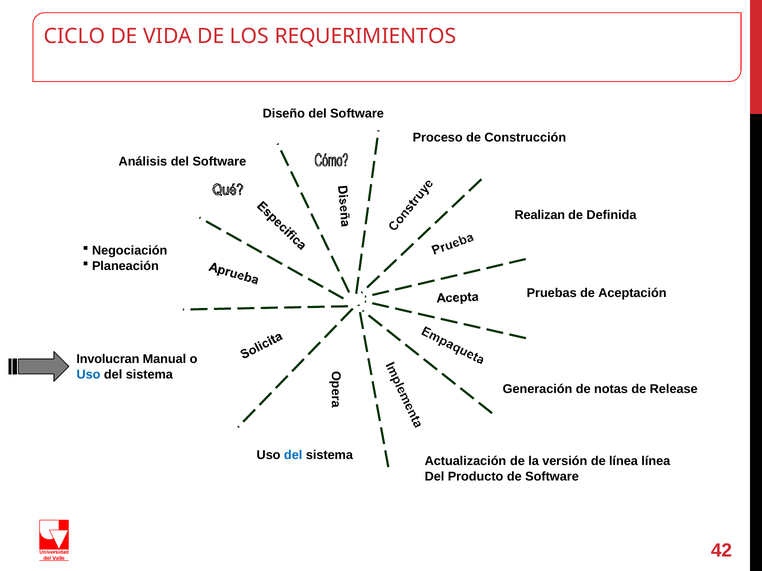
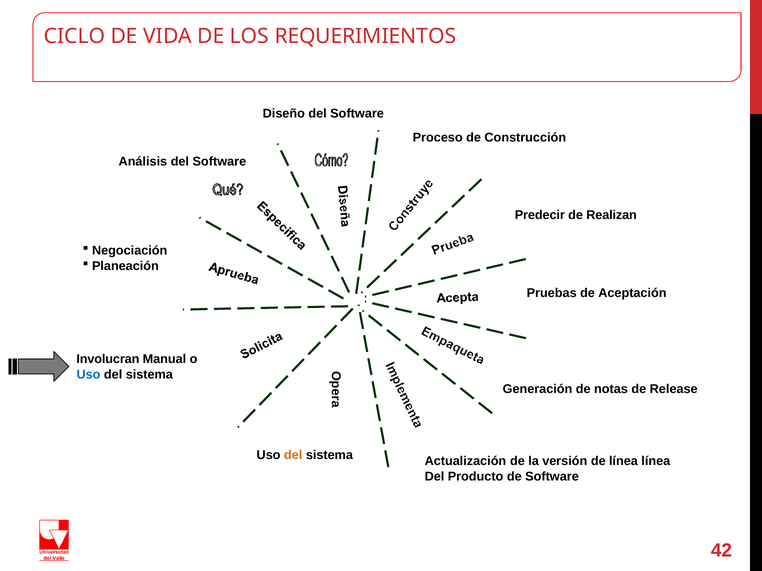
Realizan: Realizan -> Predecir
Definida: Definida -> Realizan
del at (293, 456) colour: blue -> orange
